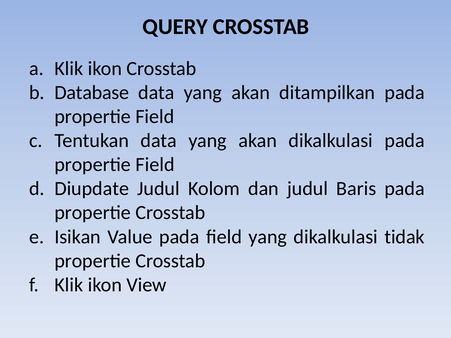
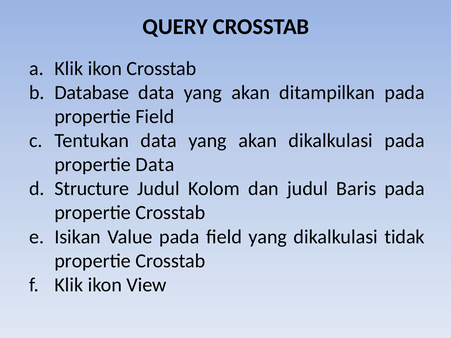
Field at (155, 165): Field -> Data
Diupdate: Diupdate -> Structure
